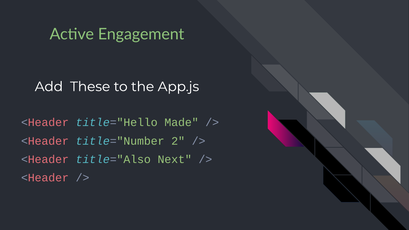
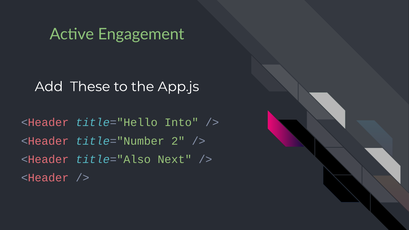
Made: Made -> Into
